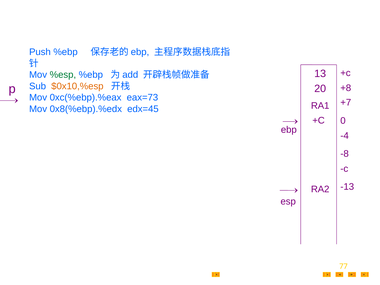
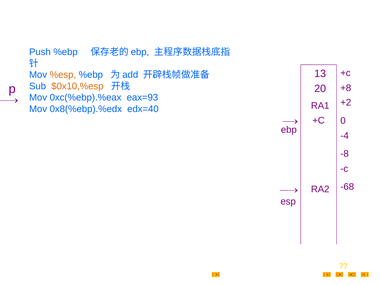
%esp colour: green -> orange
eax=73: eax=73 -> eax=93
+7: +7 -> +2
edx=45: edx=45 -> edx=40
-13: -13 -> -68
